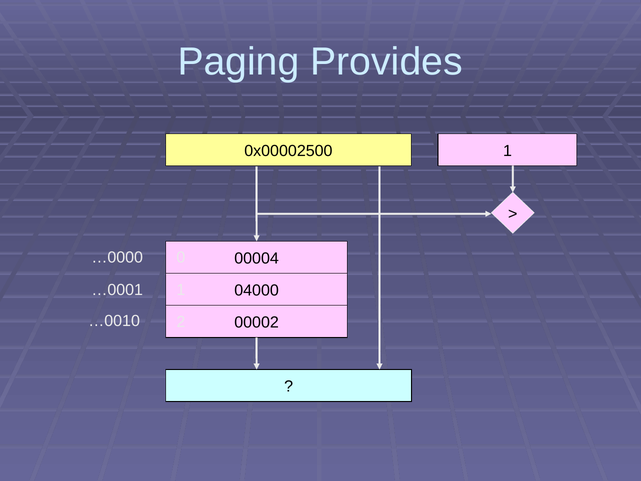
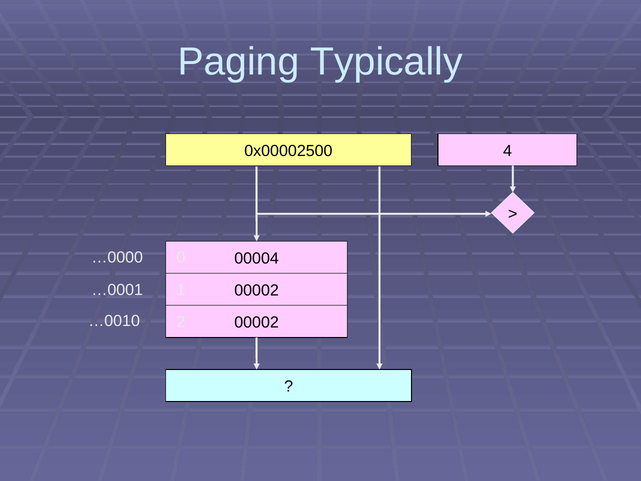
Provides: Provides -> Typically
1 at (507, 151): 1 -> 4
04000 at (257, 290): 04000 -> 00002
